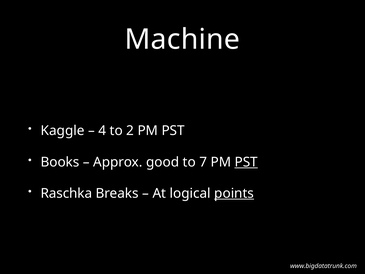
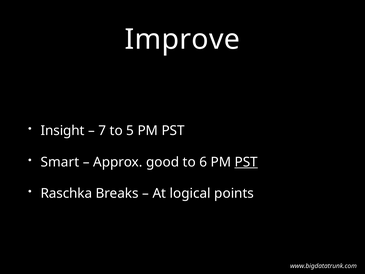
Machine: Machine -> Improve
Kaggle: Kaggle -> Insight
4: 4 -> 7
2: 2 -> 5
Books: Books -> Smart
7: 7 -> 6
points underline: present -> none
